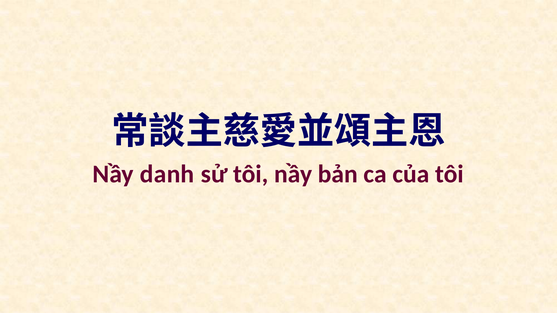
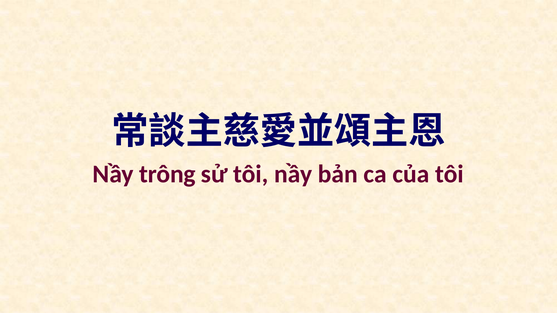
danh: danh -> trông
